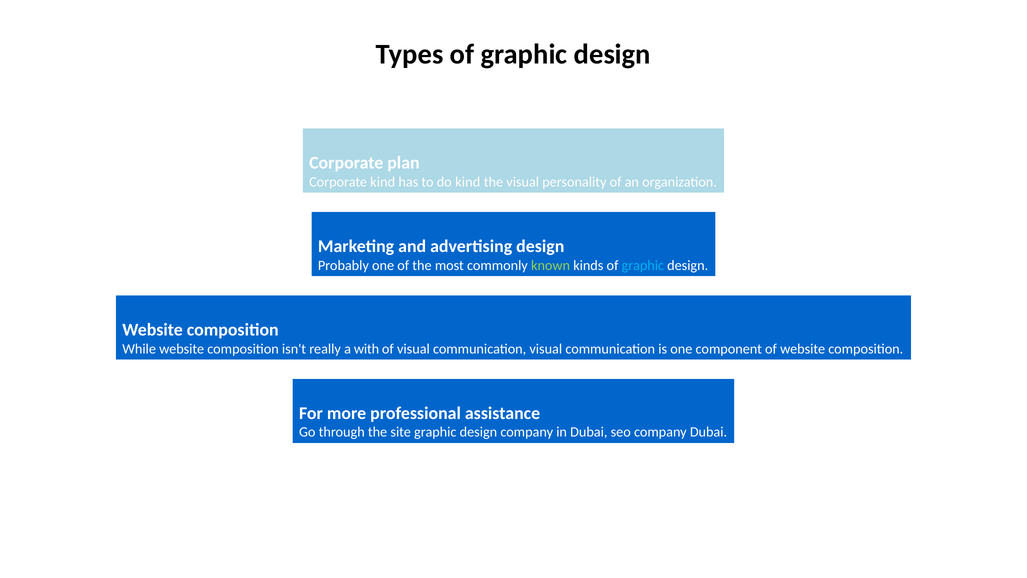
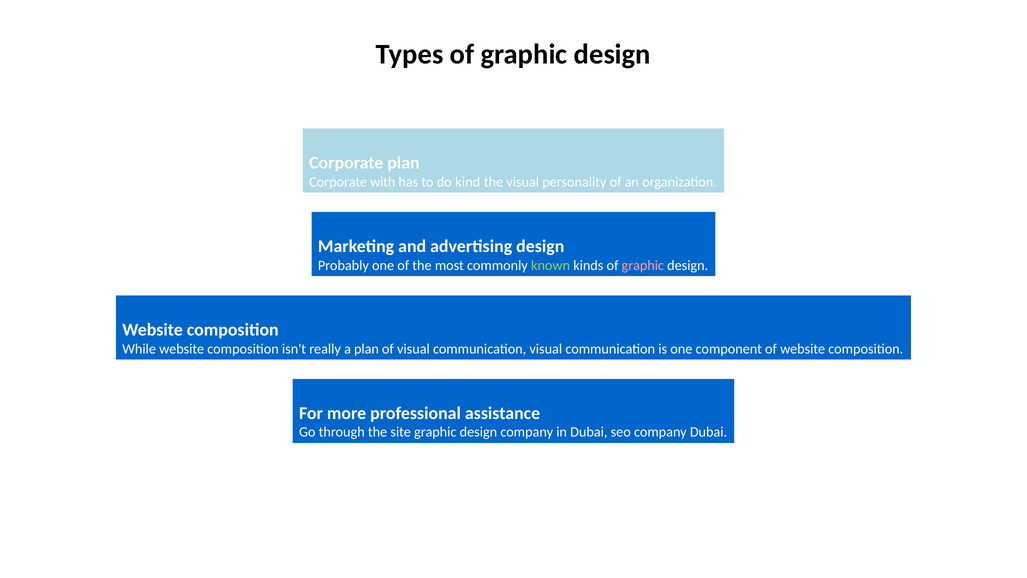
Corporate kind: kind -> with
graphic at (643, 265) colour: light blue -> pink
a with: with -> plan
